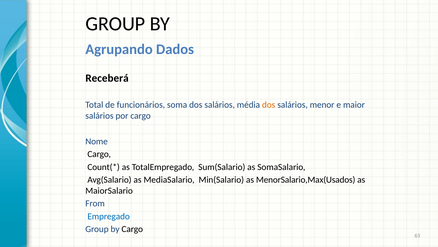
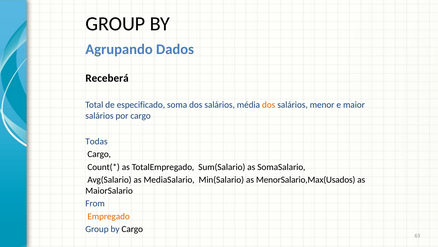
funcionários: funcionários -> especificado
Nome: Nome -> Todas
Empregado colour: blue -> orange
